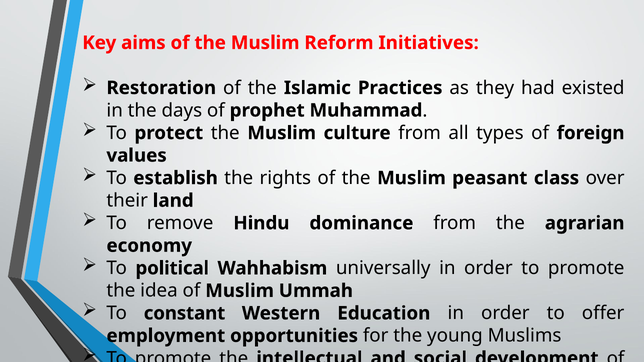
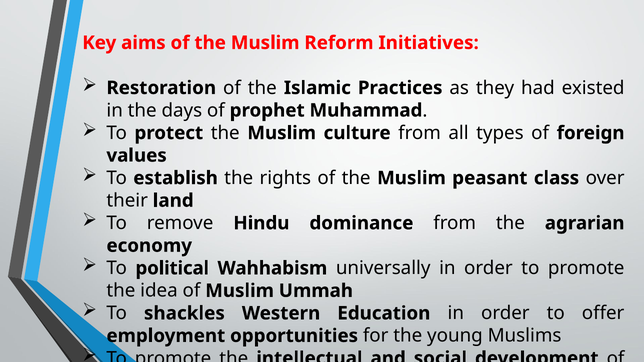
constant: constant -> shackles
